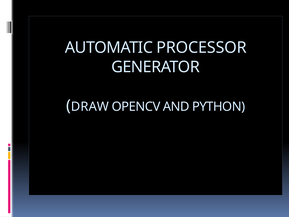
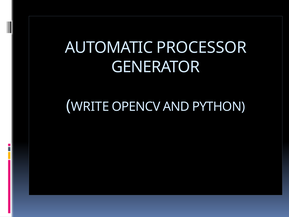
DRAW: DRAW -> WRITE
